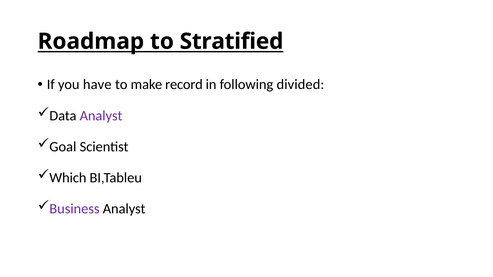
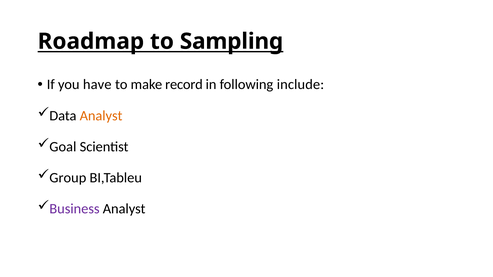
Stratified: Stratified -> Sampling
divided: divided -> include
Analyst at (101, 116) colour: purple -> orange
Which: Which -> Group
